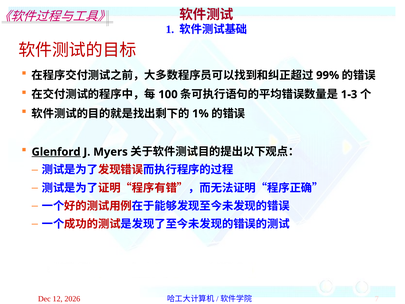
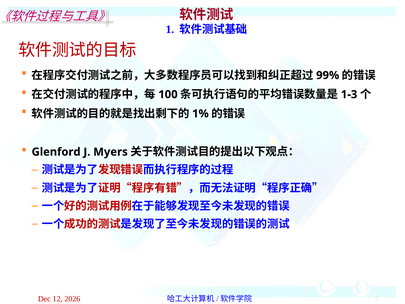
Glenford underline: present -> none
